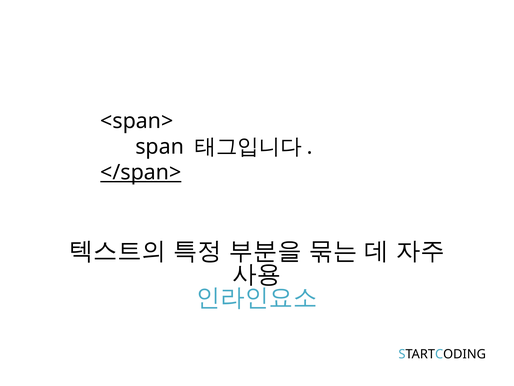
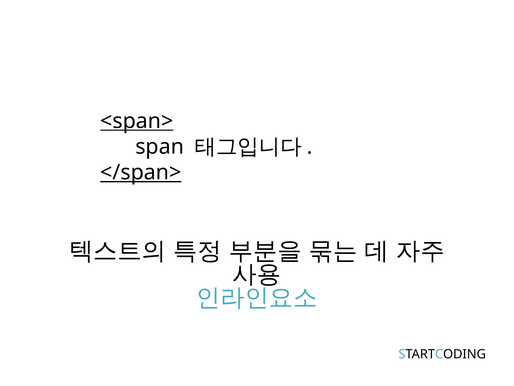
<span> underline: none -> present
